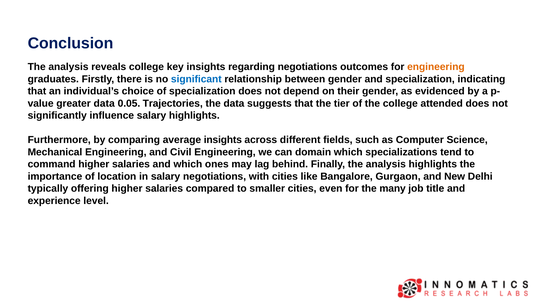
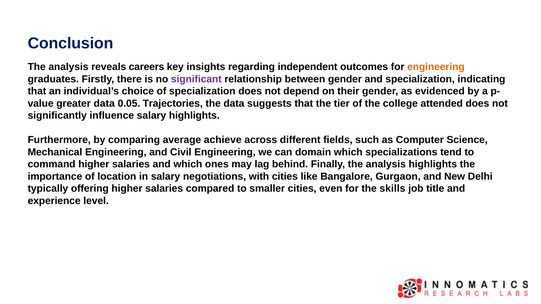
reveals college: college -> careers
regarding negotiations: negotiations -> independent
significant colour: blue -> purple
average insights: insights -> achieve
many: many -> skills
